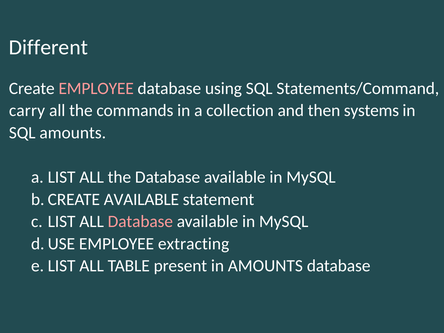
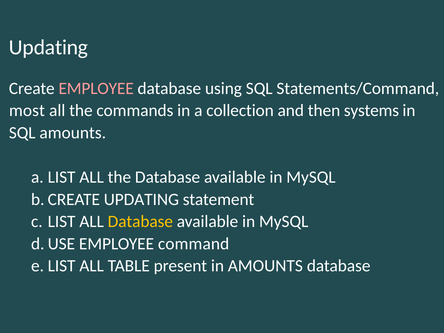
Different at (48, 47): Different -> Updating
carry: carry -> most
AVAILABLE at (141, 199): AVAILABLE -> UPDATING
Database at (140, 222) colour: pink -> yellow
extracting: extracting -> command
